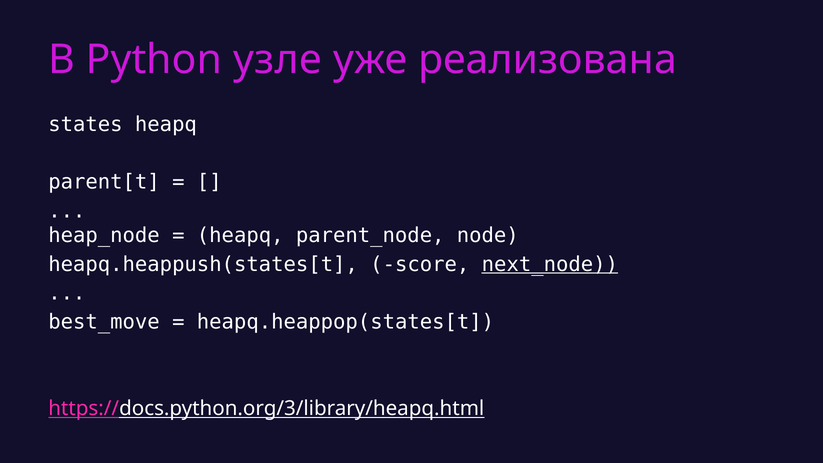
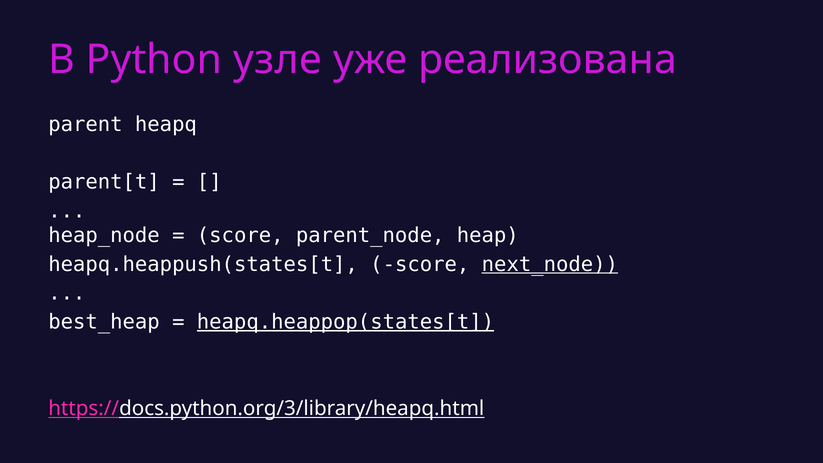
states: states -> parent
heapq at (240, 235): heapq -> score
node: node -> heap
best_move: best_move -> best_heap
heapq.heappop(states[t underline: none -> present
